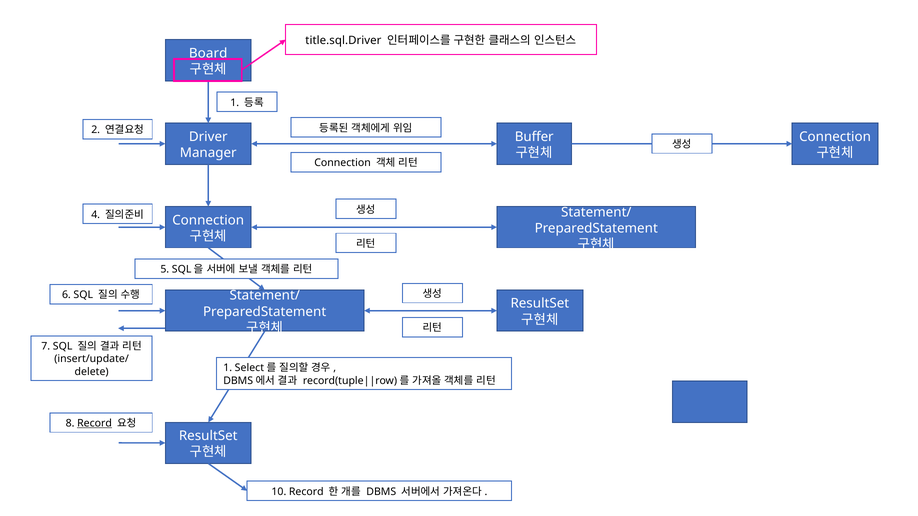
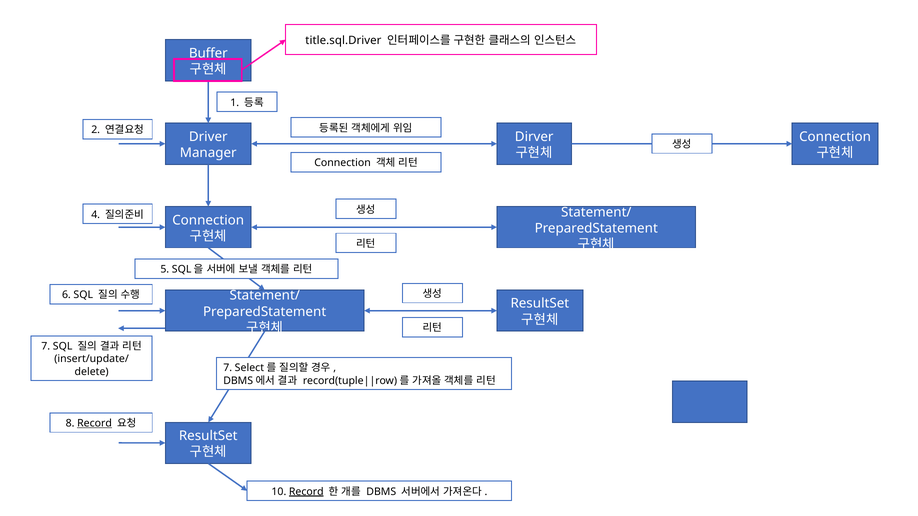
Board: Board -> Buffer
Buffer: Buffer -> Dirver
1 at (228, 368): 1 -> 7
Record at (306, 492) underline: none -> present
